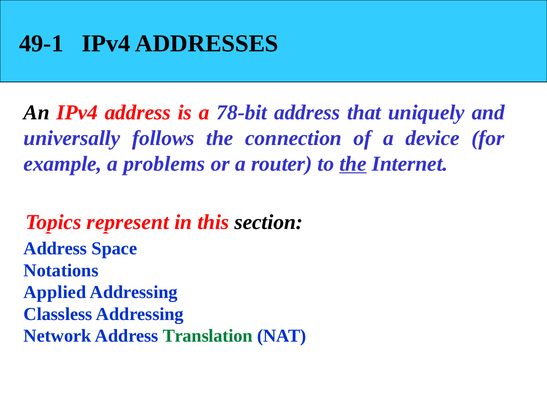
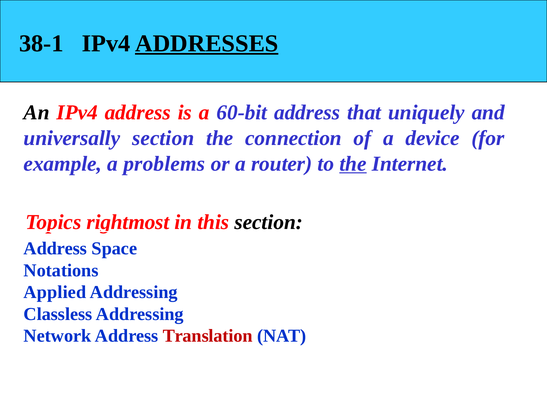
49-1: 49-1 -> 38-1
ADDRESSES underline: none -> present
78-bit: 78-bit -> 60-bit
universally follows: follows -> section
represent: represent -> rightmost
Translation colour: green -> red
